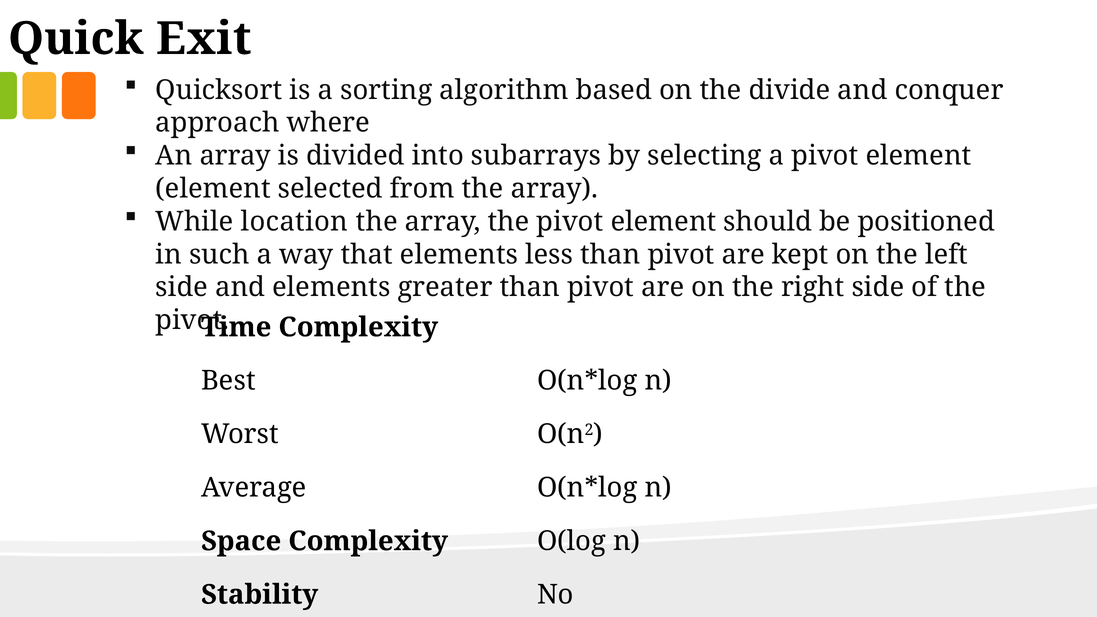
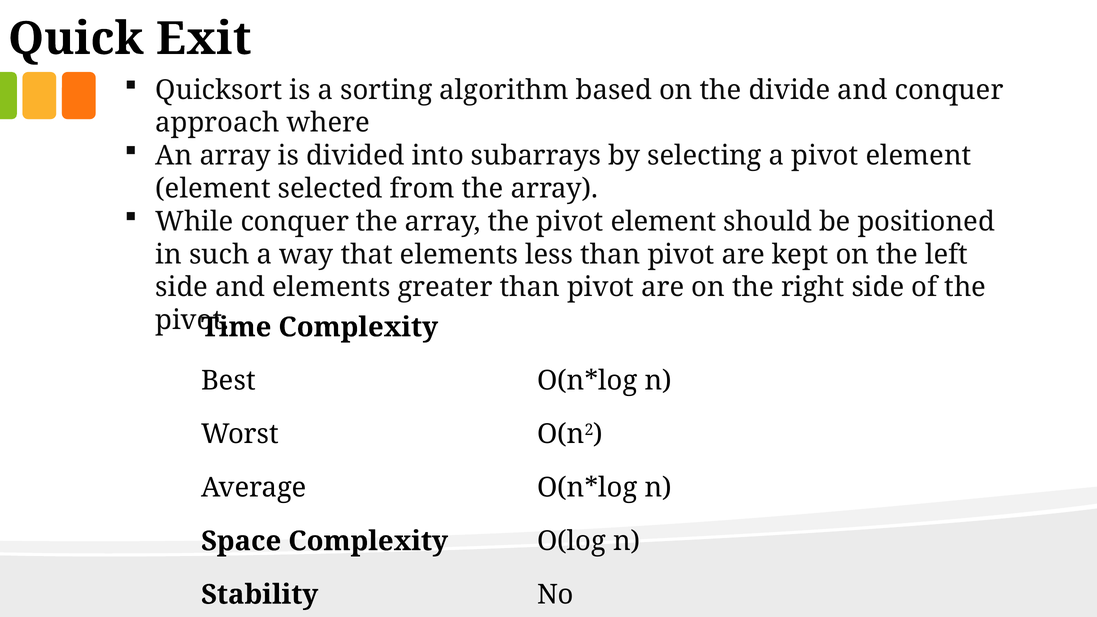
While location: location -> conquer
